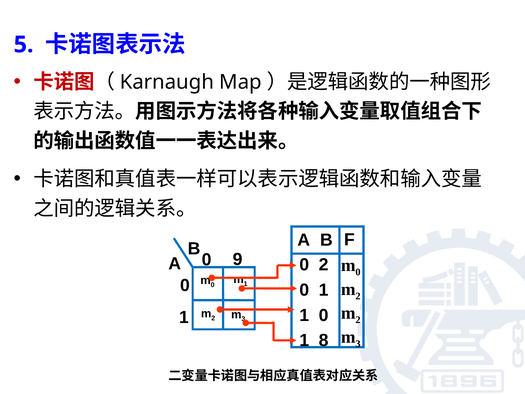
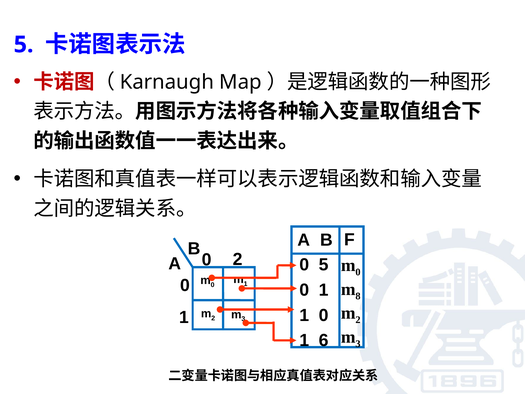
0 9: 9 -> 2
0 2: 2 -> 5
2 at (358, 296): 2 -> 8
8: 8 -> 6
